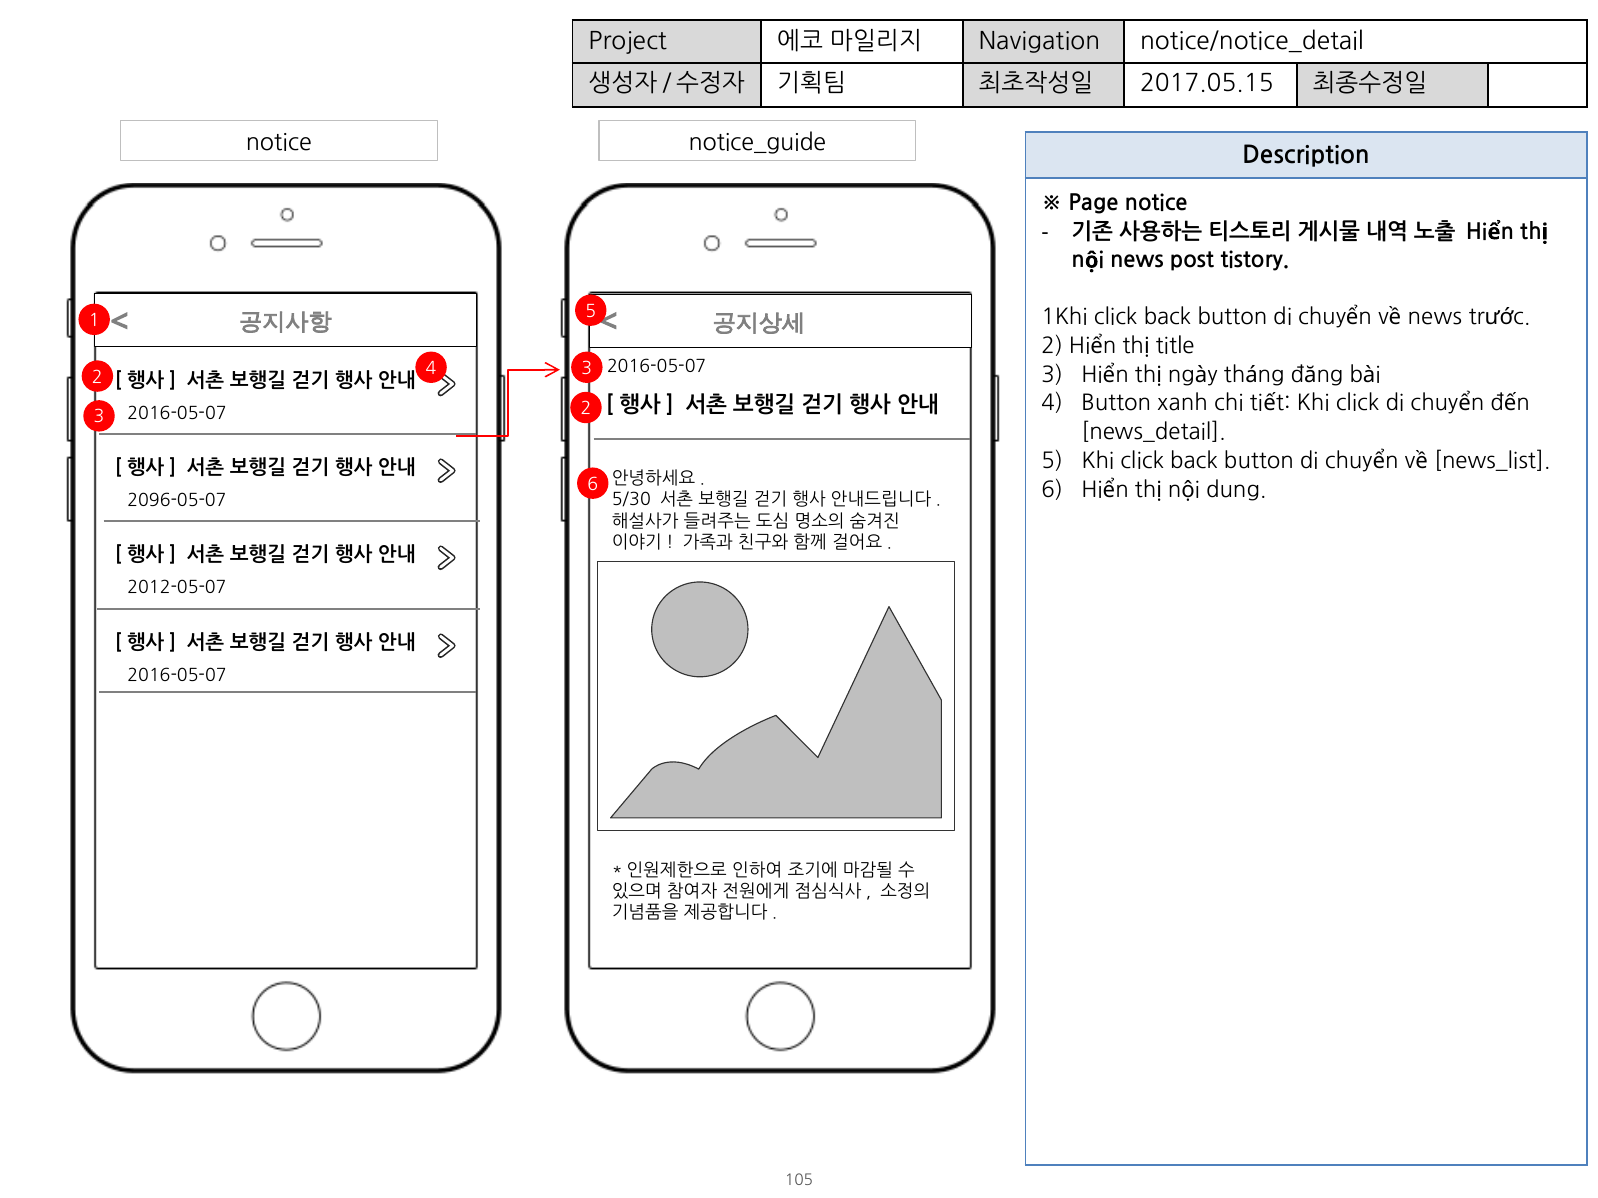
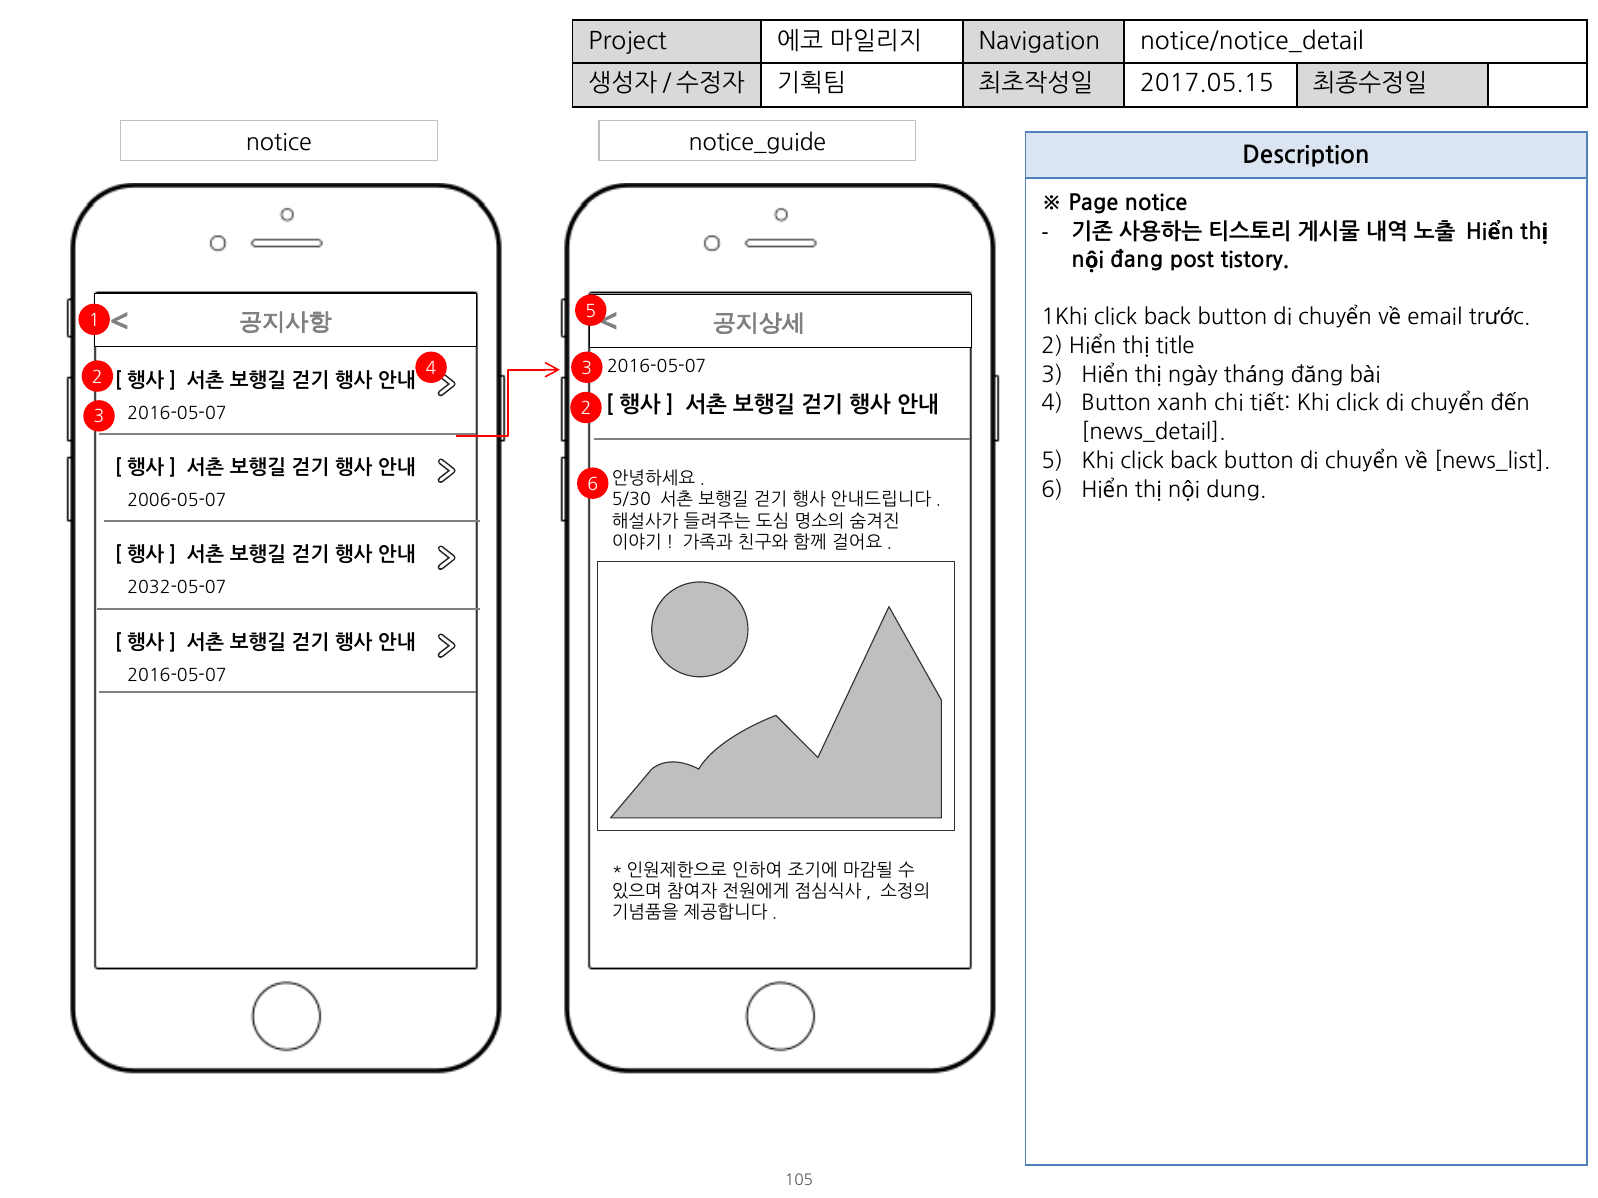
news at (1137, 260): news -> đang
news at (1435, 318): news -> email
2096-05-07: 2096-05-07 -> 2006-05-07
2012-05-07: 2012-05-07 -> 2032-05-07
